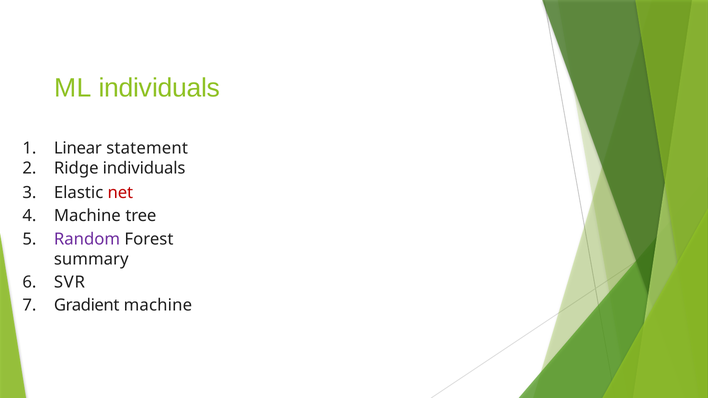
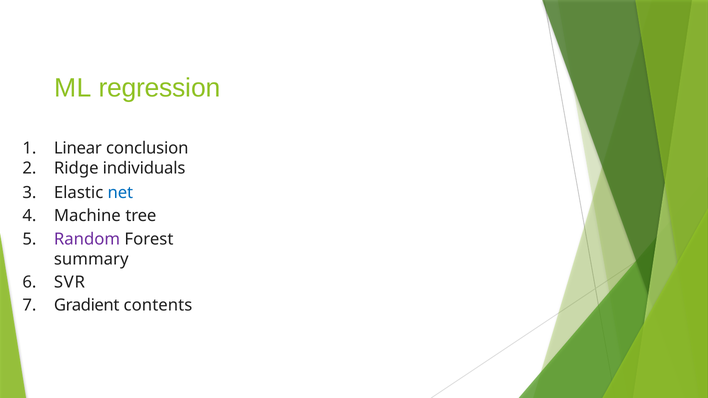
ML individuals: individuals -> regression
statement: statement -> conclusion
net colour: red -> blue
Gradient machine: machine -> contents
